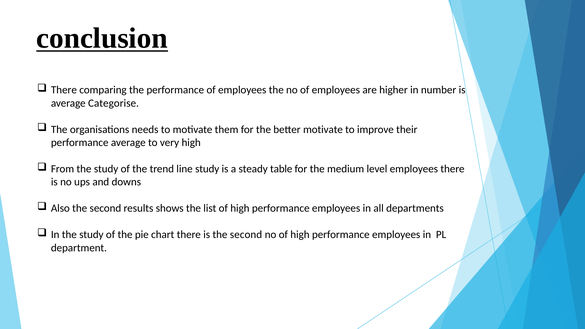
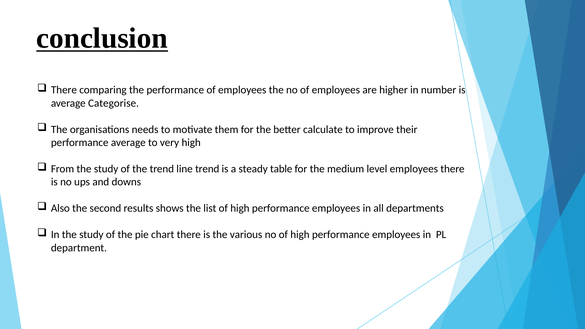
better motivate: motivate -> calculate
line study: study -> trend
is the second: second -> various
